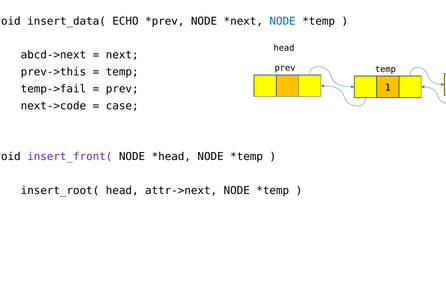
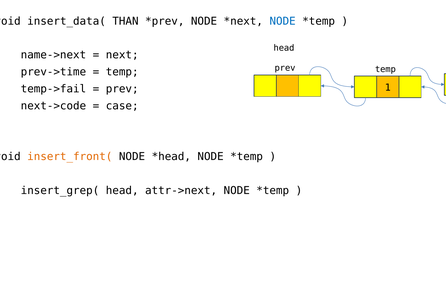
ECHO: ECHO -> THAN
abcd->next: abcd->next -> name->next
prev->this: prev->this -> prev->time
insert_front( colour: purple -> orange
insert_root(: insert_root( -> insert_grep(
